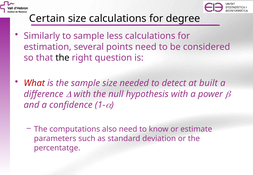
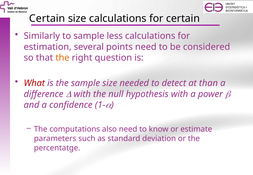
for degree: degree -> certain
the at (62, 58) colour: black -> orange
built: built -> than
